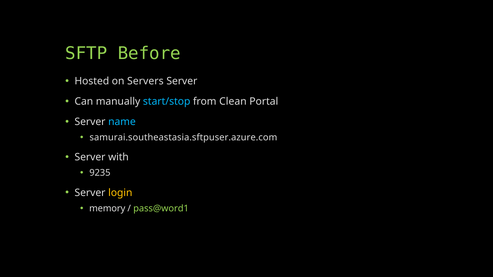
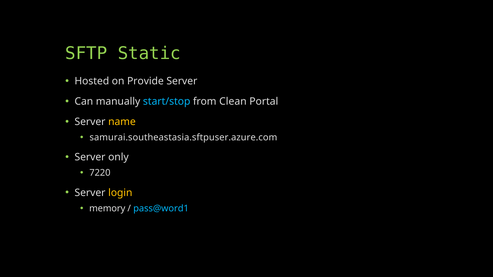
Before: Before -> Static
Servers: Servers -> Provide
name colour: light blue -> yellow
with: with -> only
9235: 9235 -> 7220
pass@word1 colour: light green -> light blue
